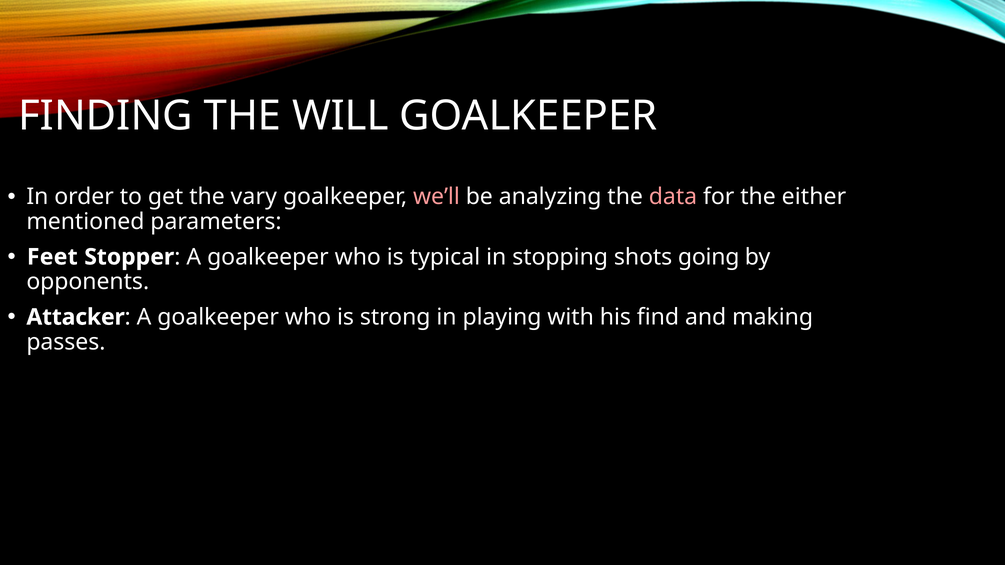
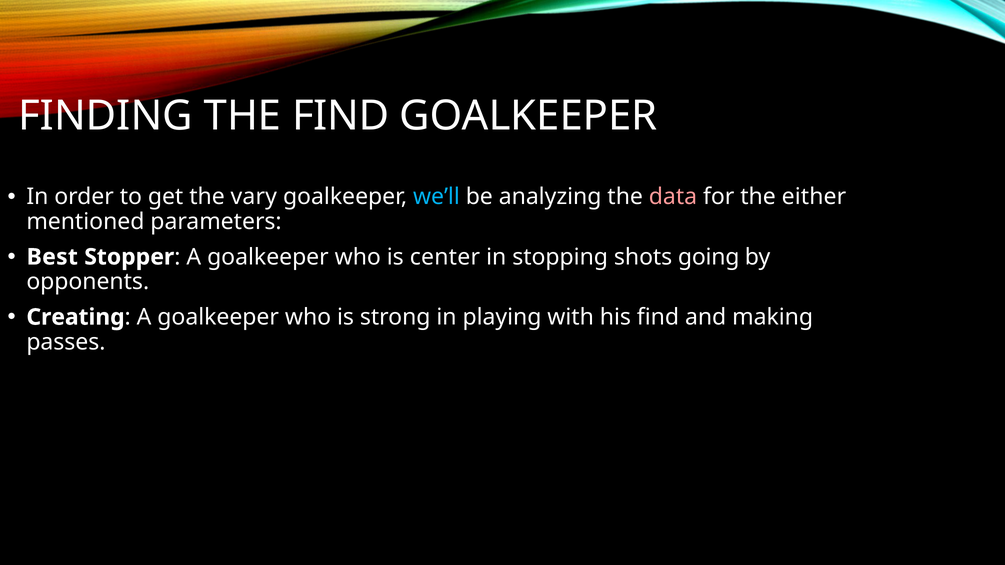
THE WILL: WILL -> FIND
we’ll colour: pink -> light blue
Feet: Feet -> Best
typical: typical -> center
Attacker: Attacker -> Creating
